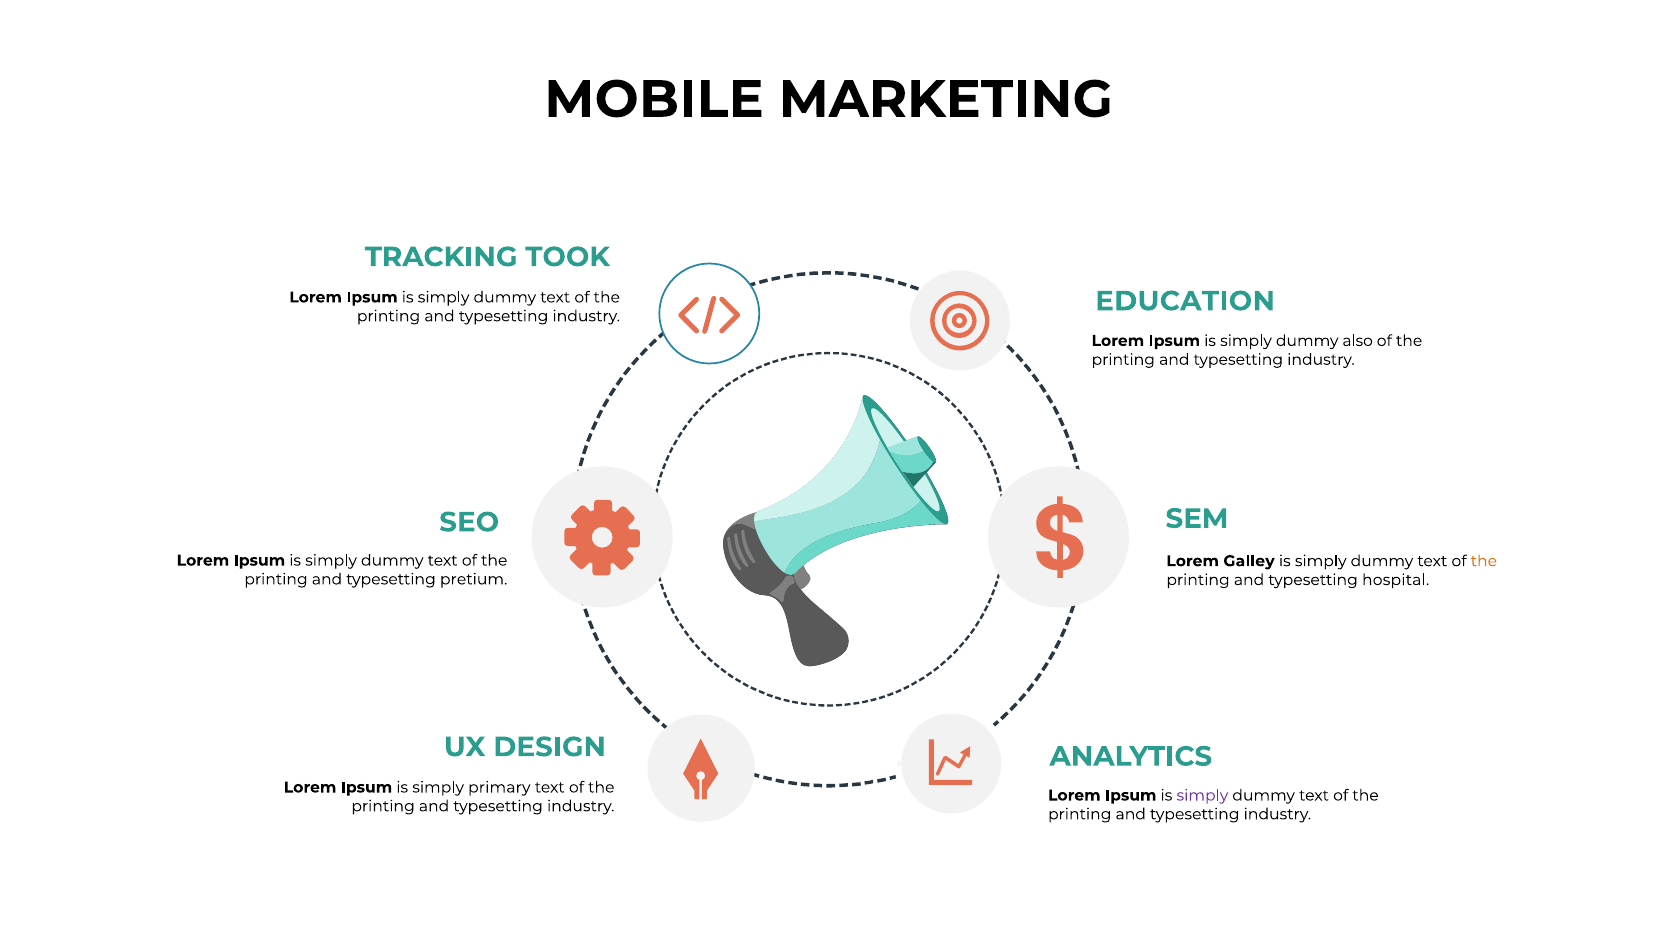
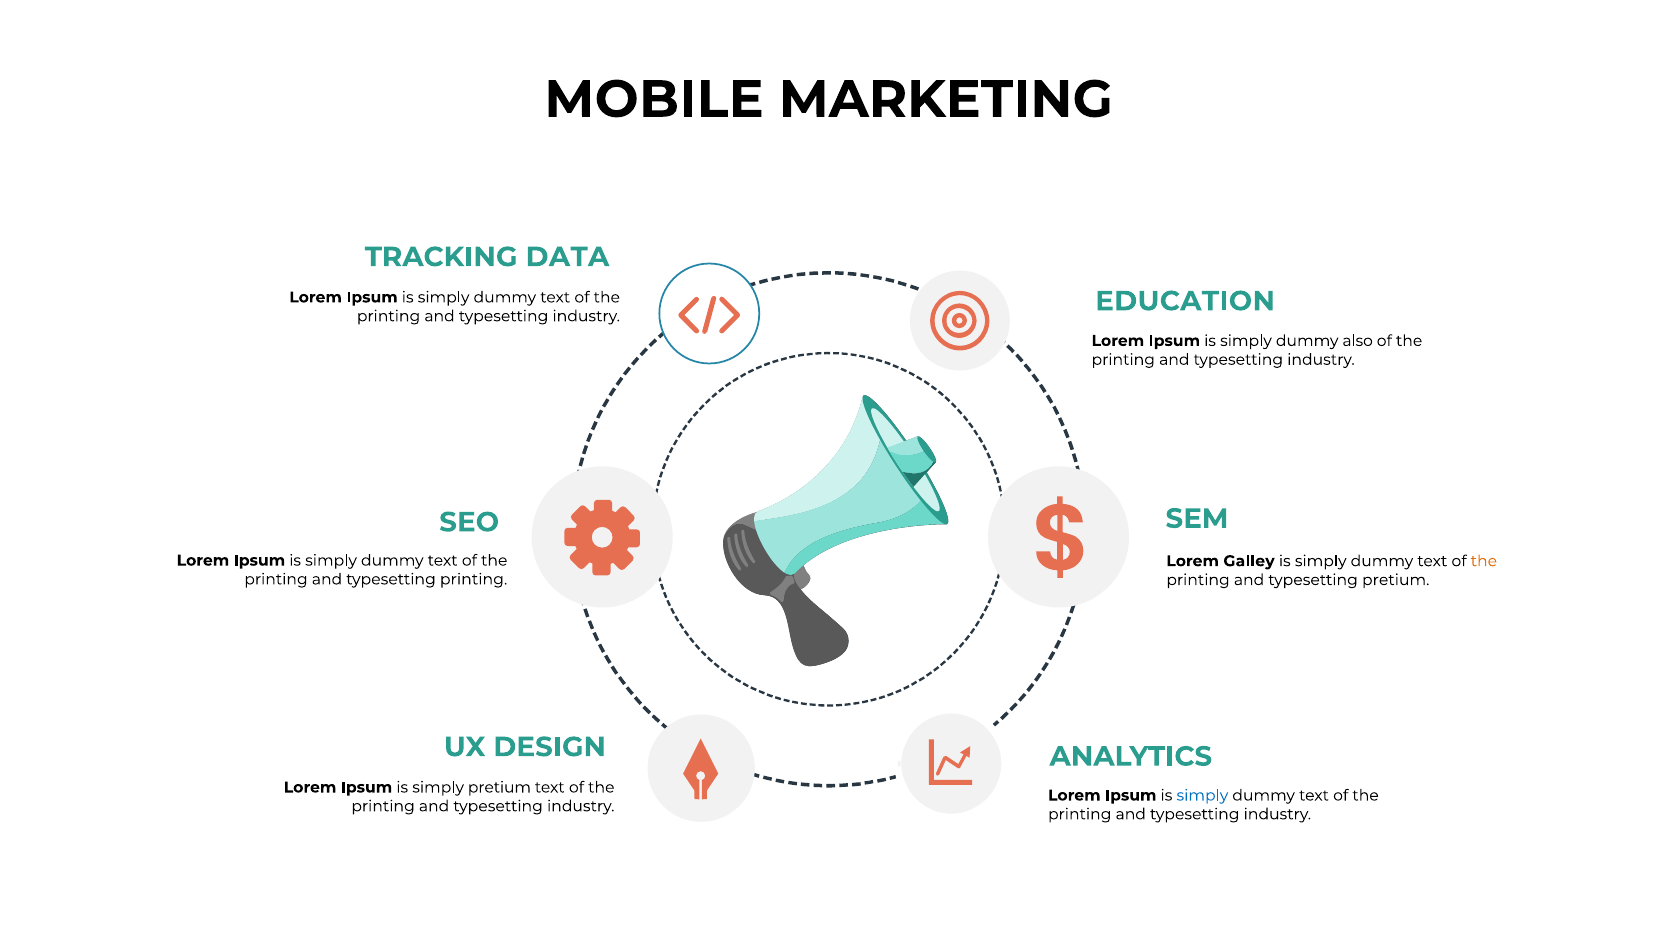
TOOK: TOOK -> DATA
typesetting pretium: pretium -> printing
typesetting hospital: hospital -> pretium
simply primary: primary -> pretium
simply at (1202, 795) colour: purple -> blue
